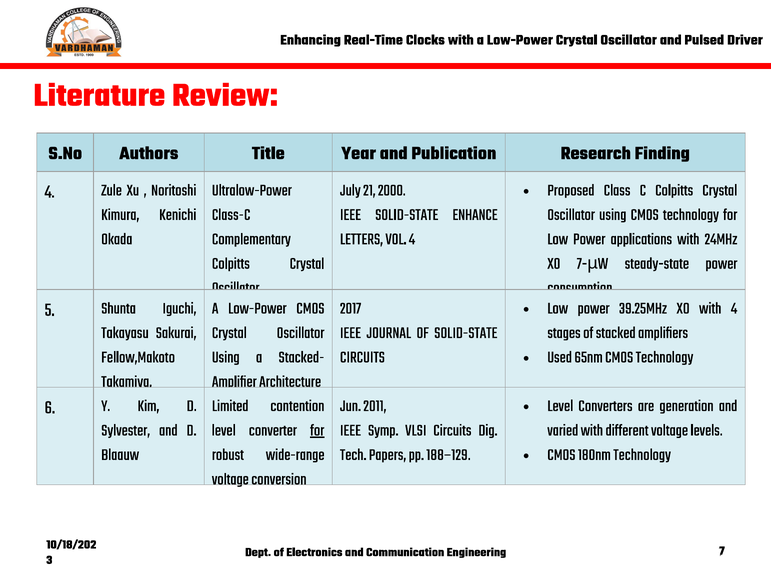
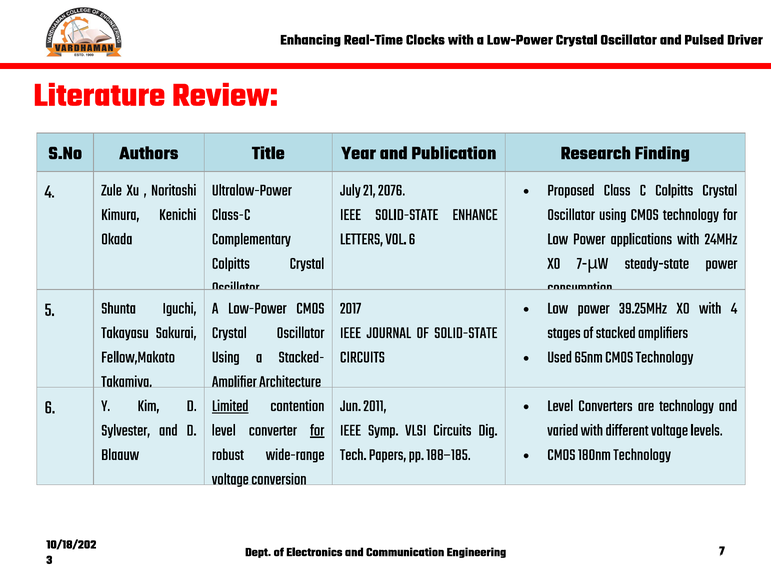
2000: 2000 -> 2076
VOL 4: 4 -> 6
are generation: generation -> technology
Limited underline: none -> present
188–129: 188–129 -> 188–185
